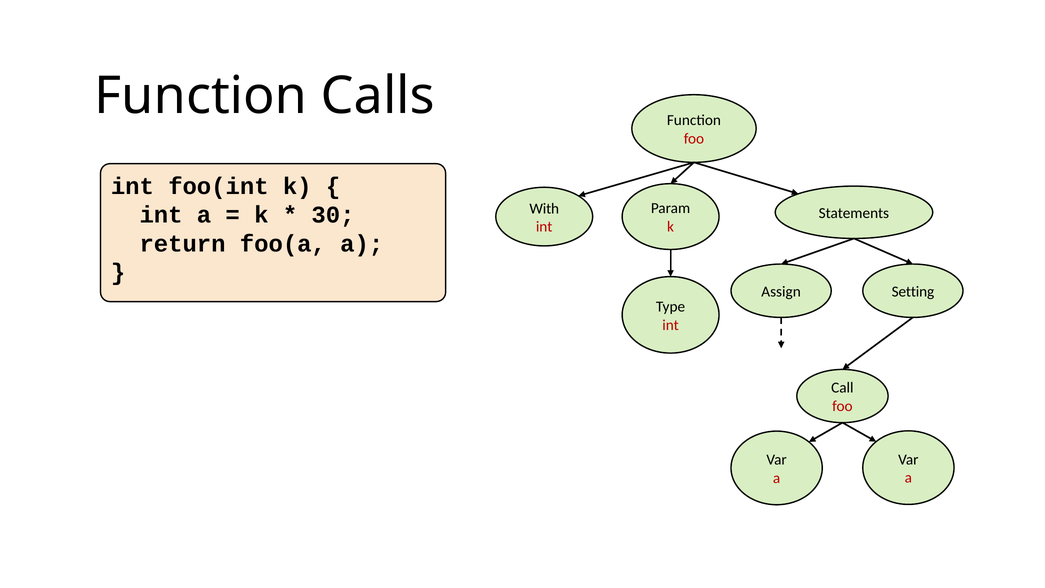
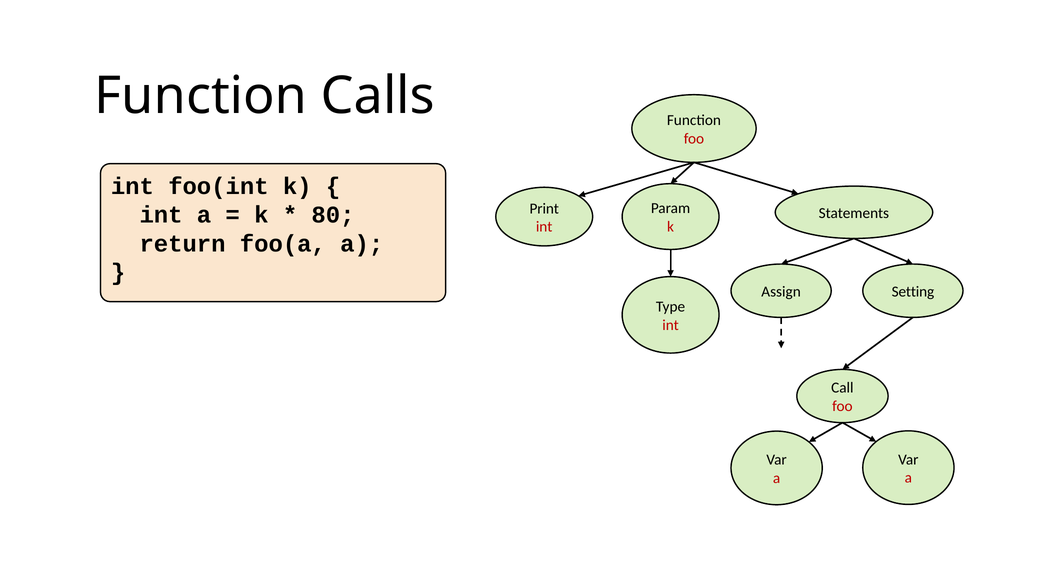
With: With -> Print
30: 30 -> 80
